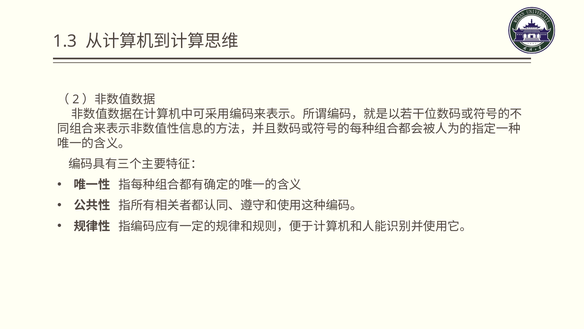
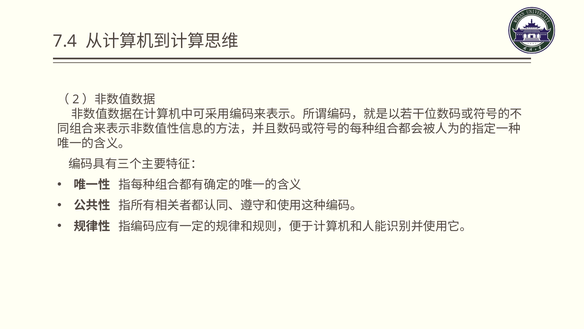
1.3: 1.3 -> 7.4
